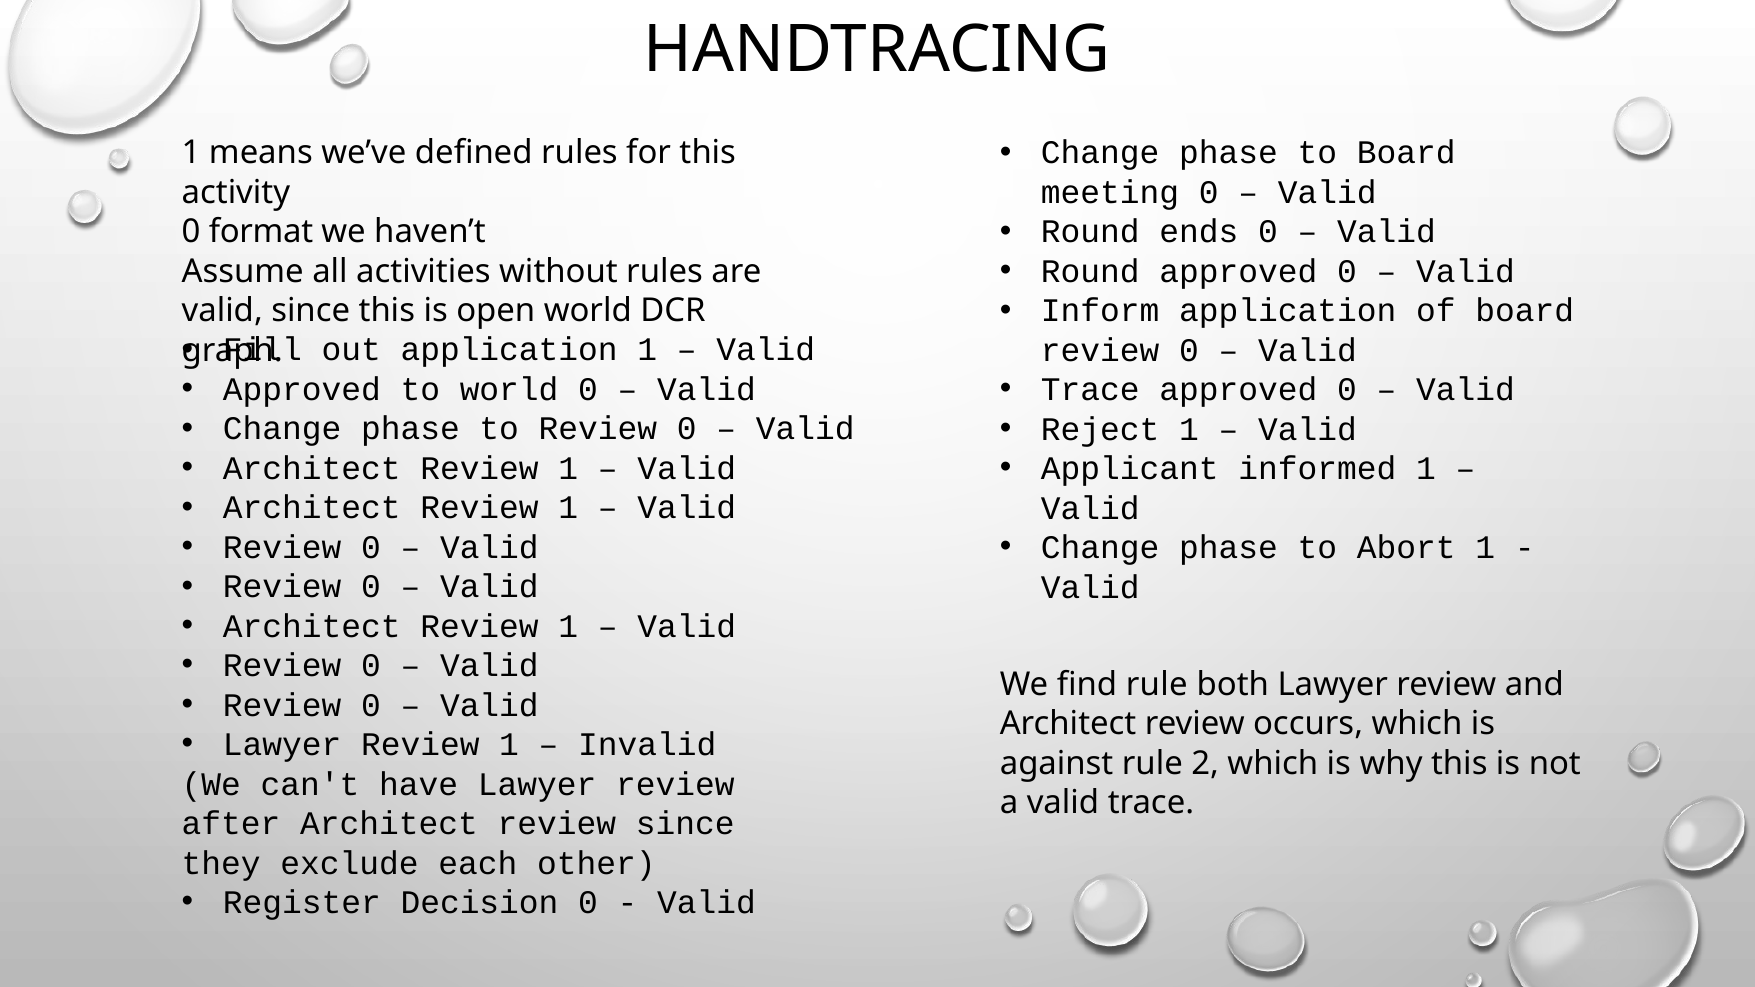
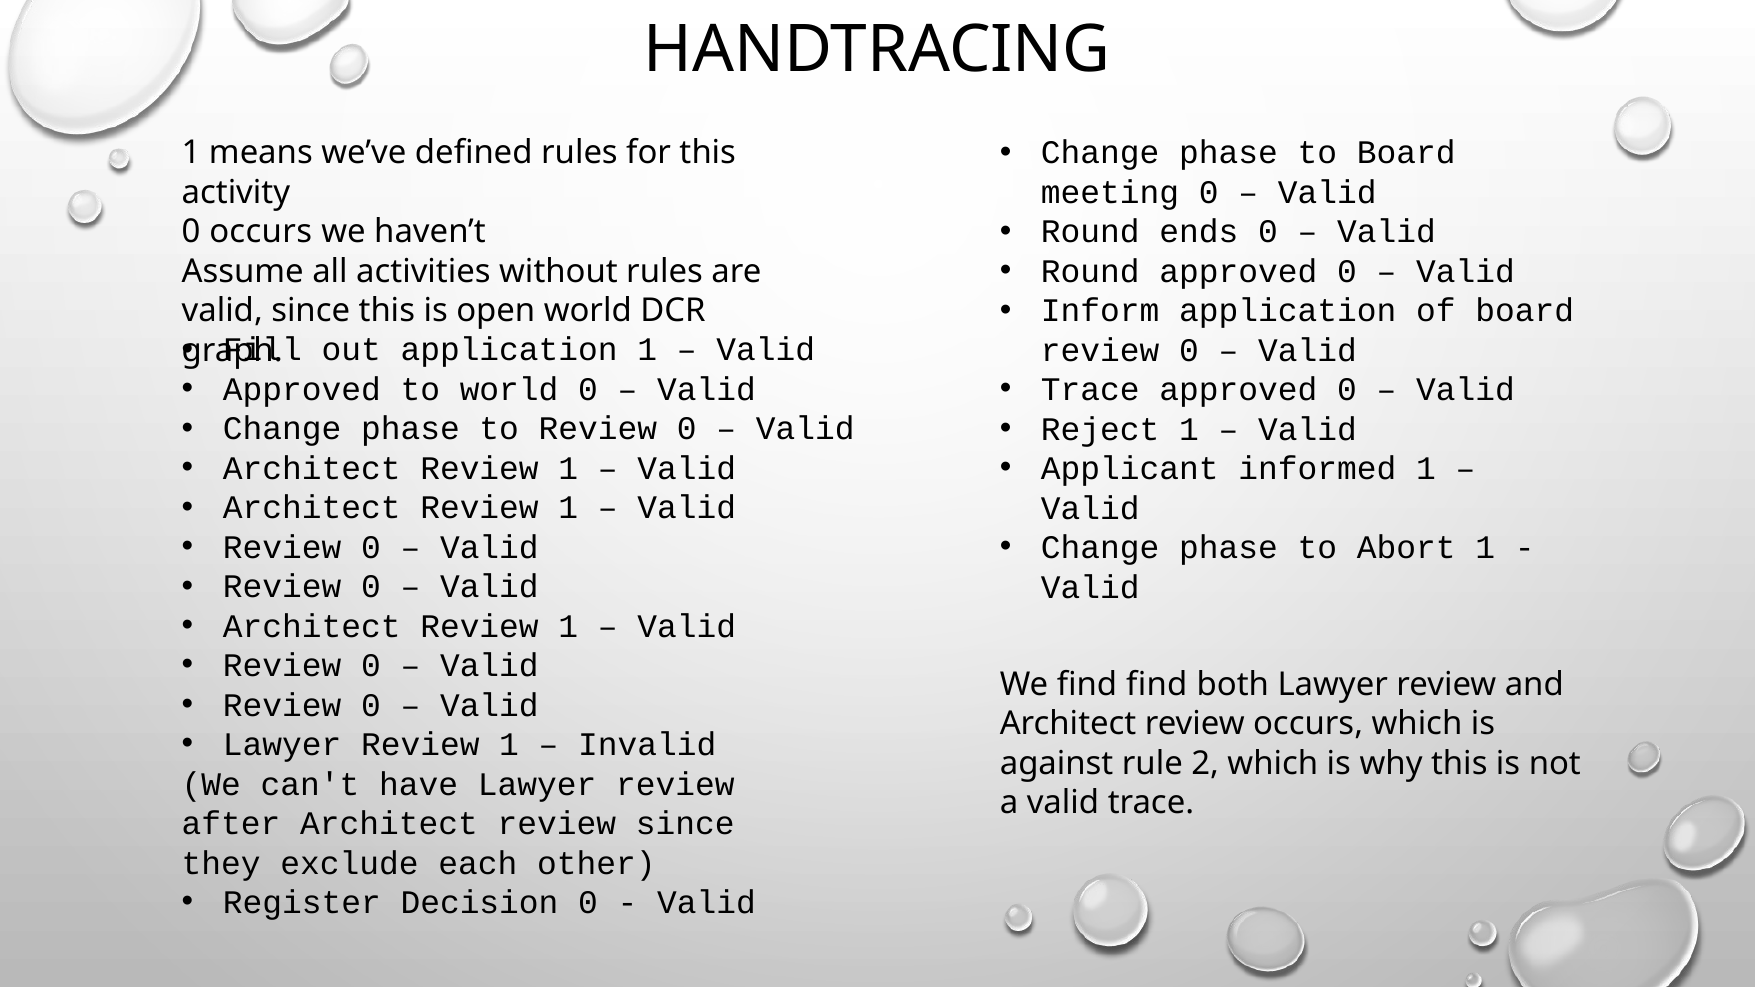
0 format: format -> occurs
find rule: rule -> find
